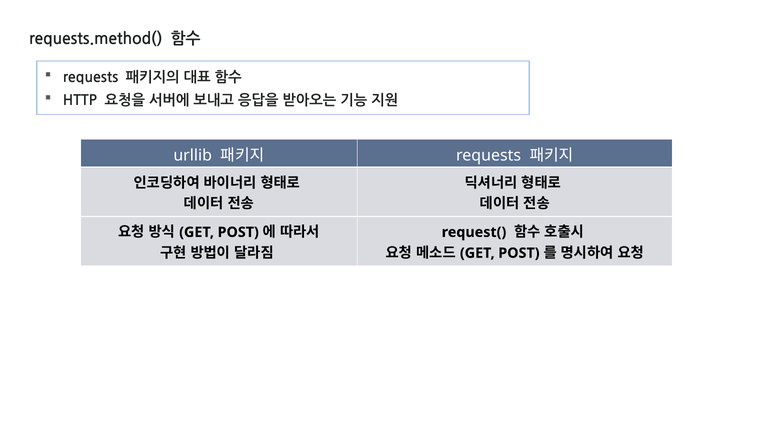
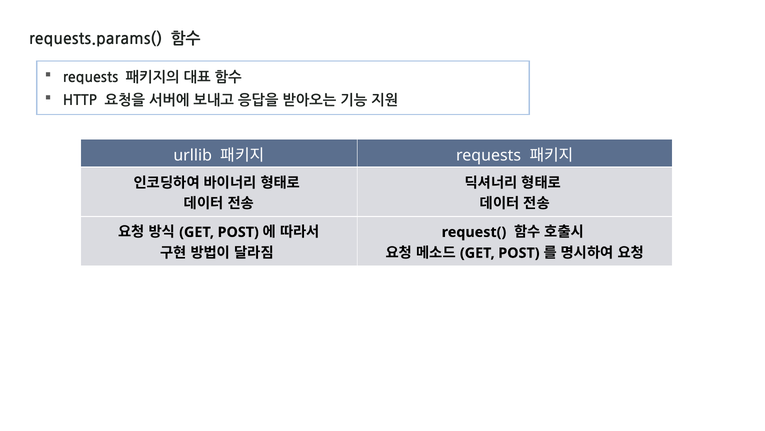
requests.method(: requests.method( -> requests.params(
